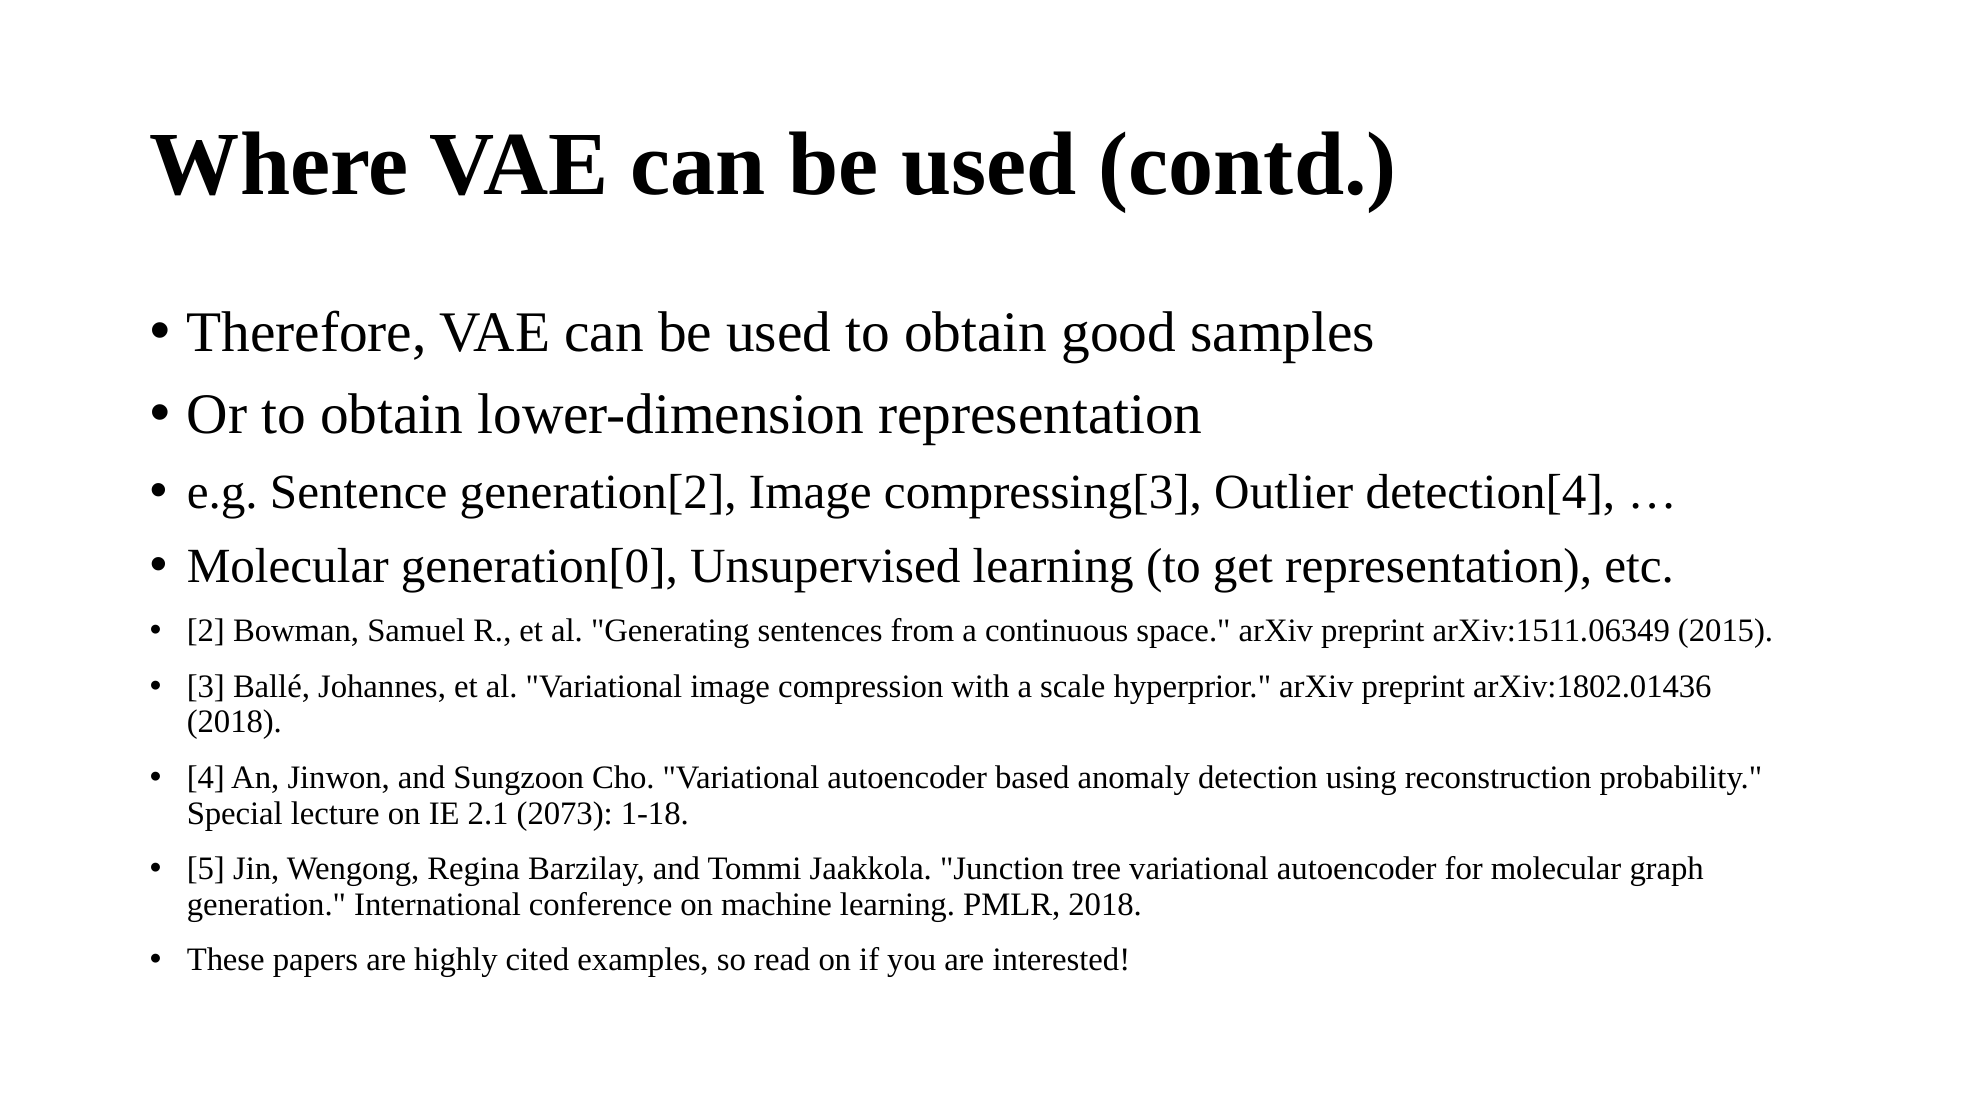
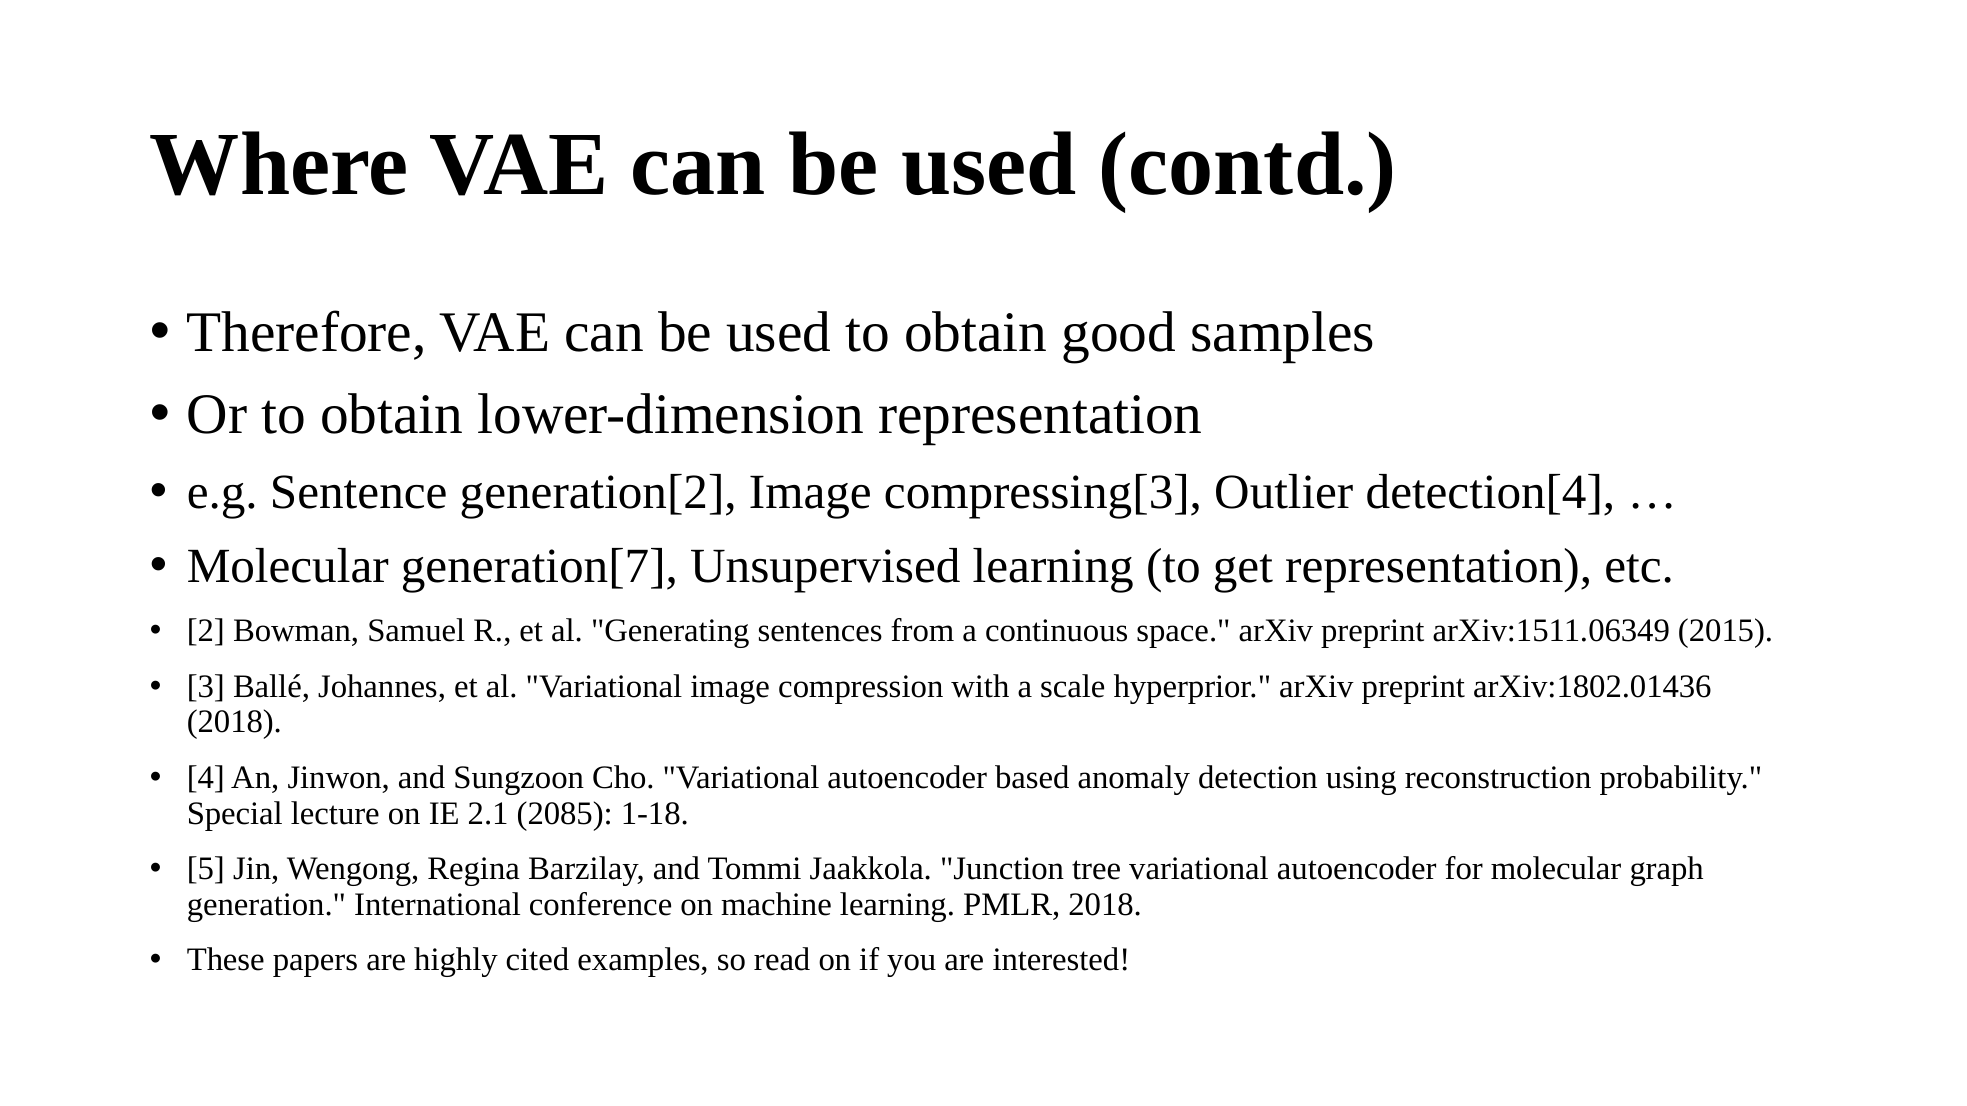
generation[0: generation[0 -> generation[7
2073: 2073 -> 2085
